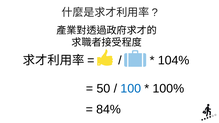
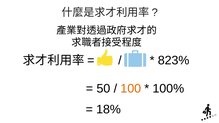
104%: 104% -> 823%
100 colour: blue -> orange
84%: 84% -> 18%
